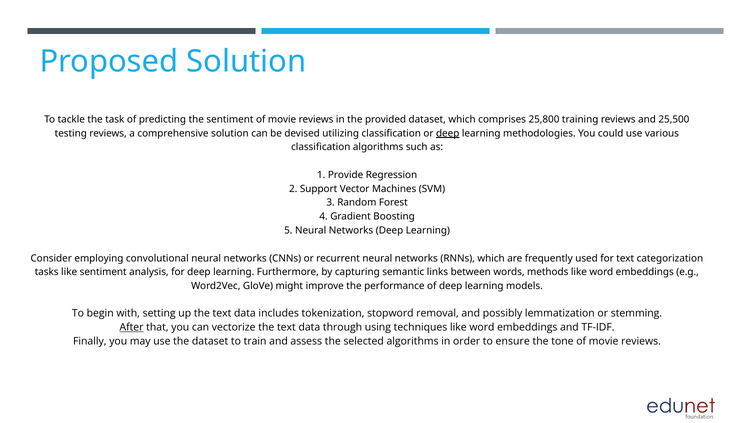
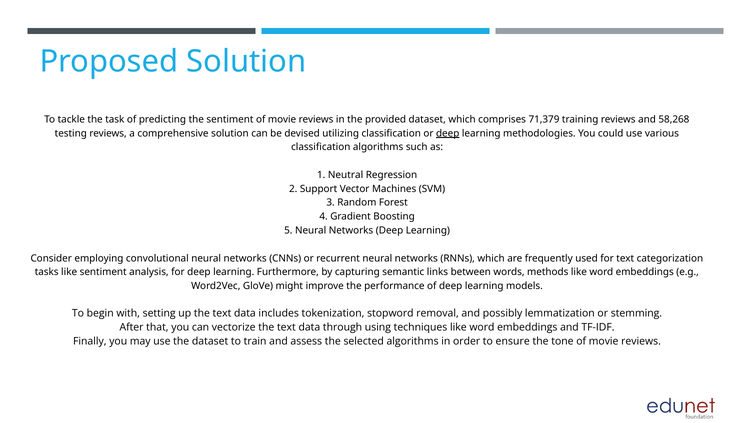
25,800: 25,800 -> 71,379
25,500: 25,500 -> 58,268
Provide: Provide -> Neutral
After underline: present -> none
